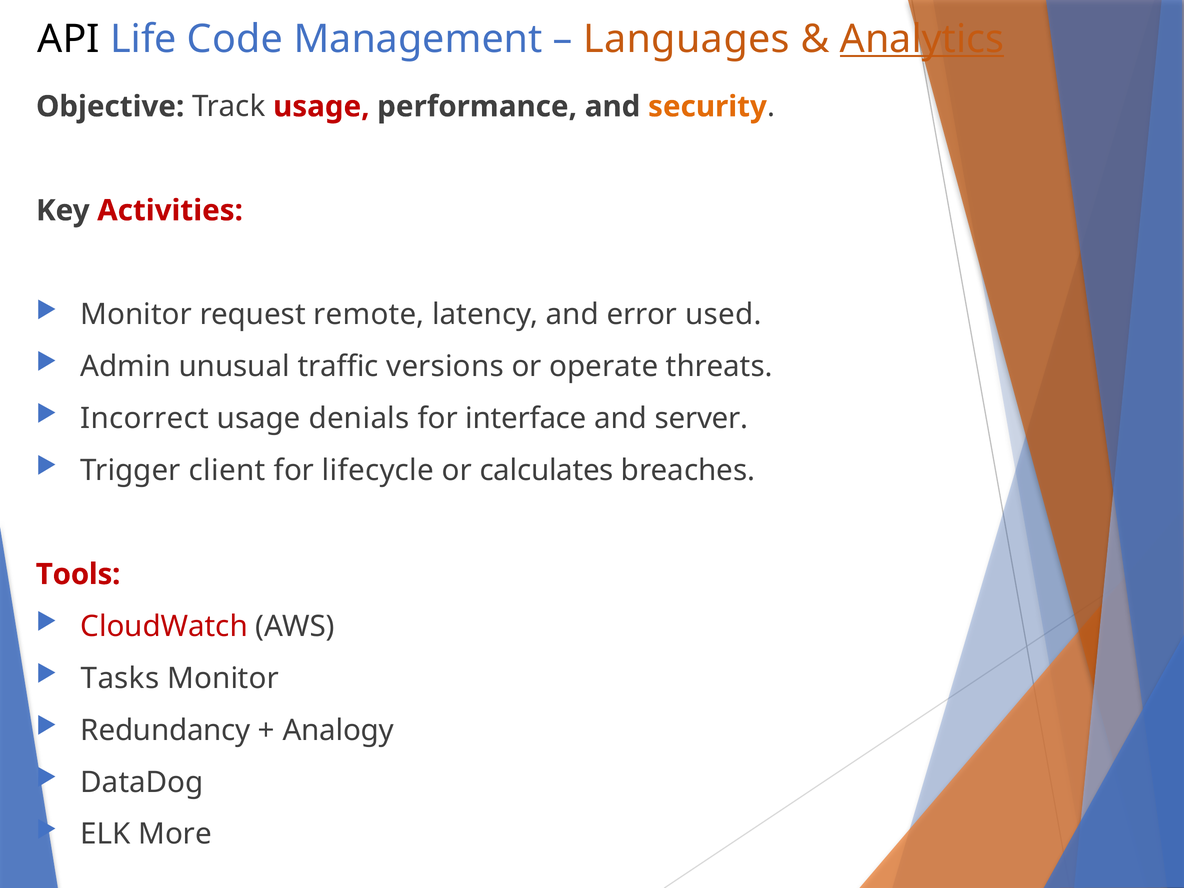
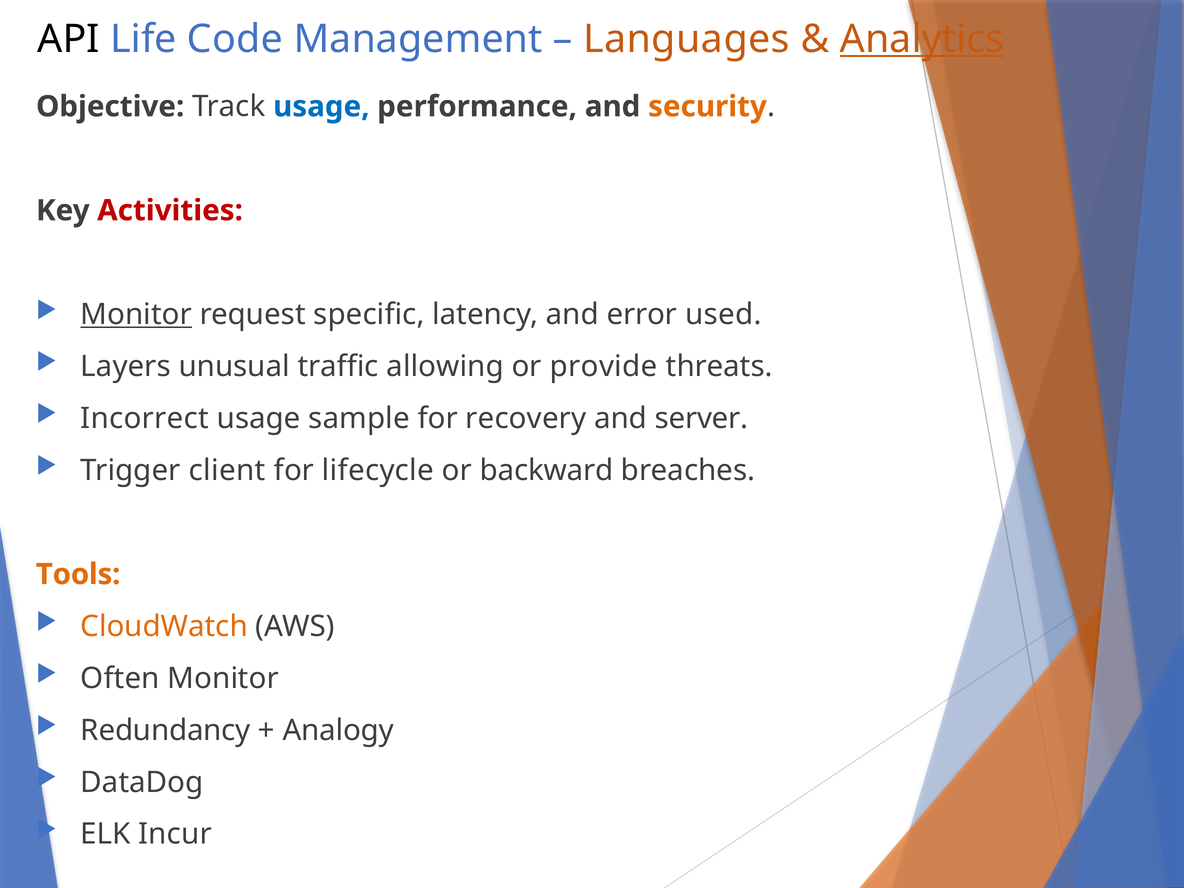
usage at (321, 107) colour: red -> blue
Monitor at (136, 314) underline: none -> present
remote: remote -> specific
Admin: Admin -> Layers
versions: versions -> allowing
operate: operate -> provide
denials: denials -> sample
interface: interface -> recovery
calculates: calculates -> backward
Tools colour: red -> orange
CloudWatch colour: red -> orange
Tasks: Tasks -> Often
More: More -> Incur
